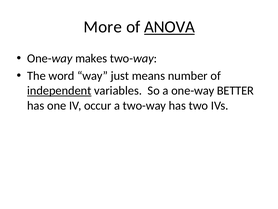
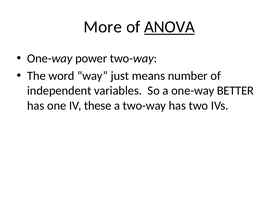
makes: makes -> power
independent underline: present -> none
occur: occur -> these
